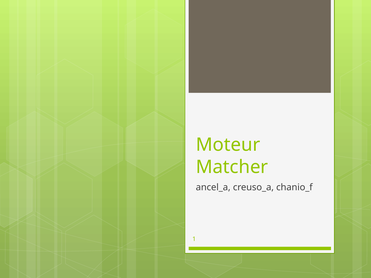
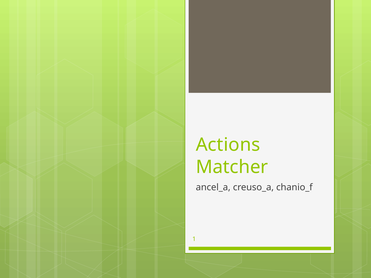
Moteur: Moteur -> Actions
